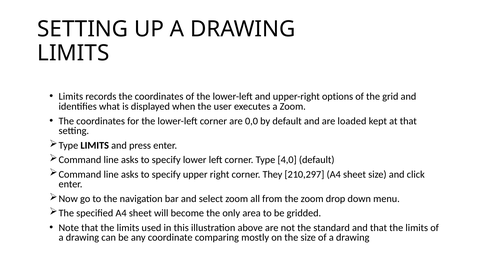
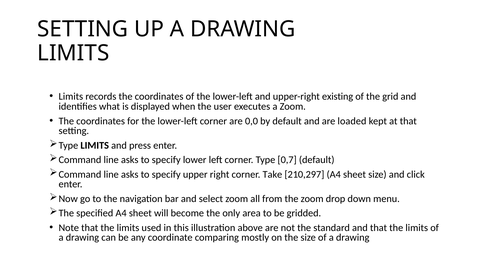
options: options -> existing
4,0: 4,0 -> 0,7
They: They -> Take
